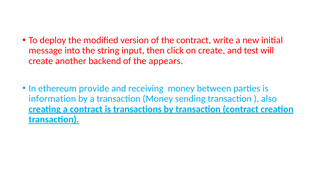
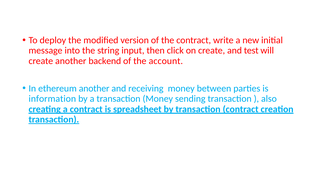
appears: appears -> account
ethereum provide: provide -> another
transactions: transactions -> spreadsheet
